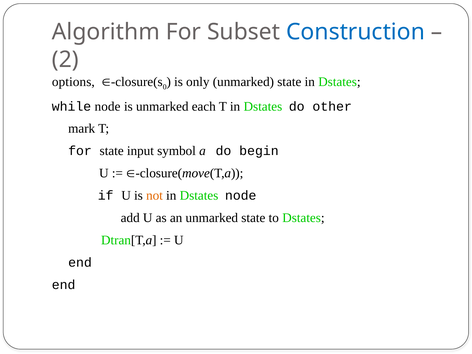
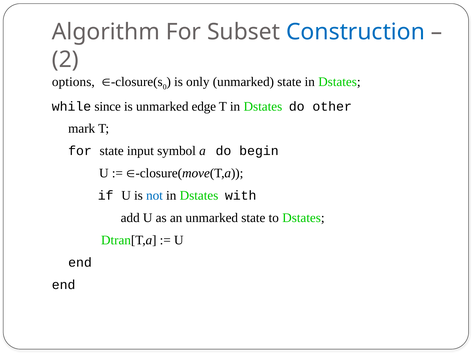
while node: node -> since
each: each -> edge
not colour: orange -> blue
Dstates node: node -> with
